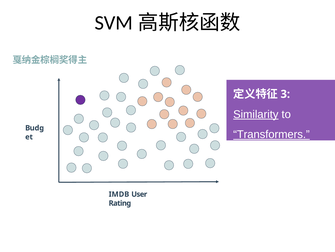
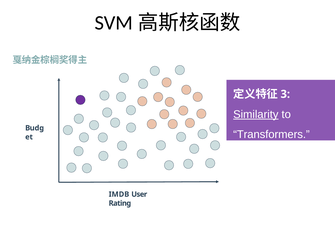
Transformers underline: present -> none
